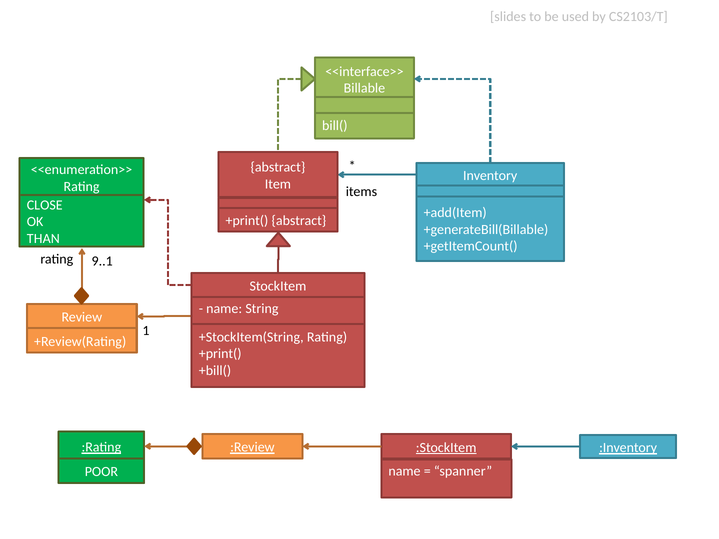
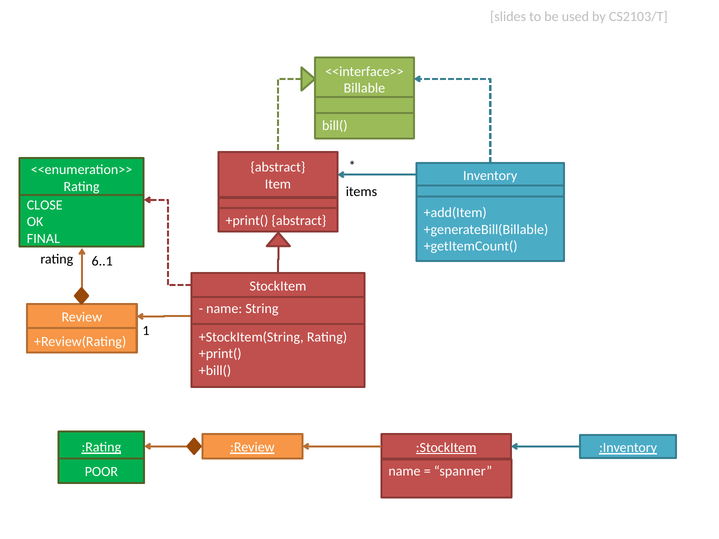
THAN: THAN -> FINAL
9..1: 9..1 -> 6..1
